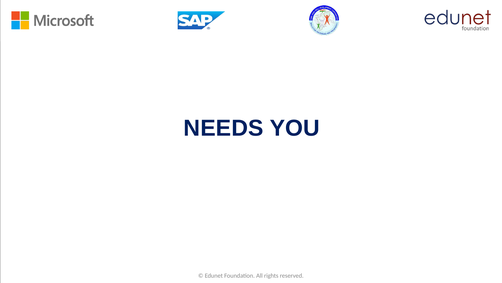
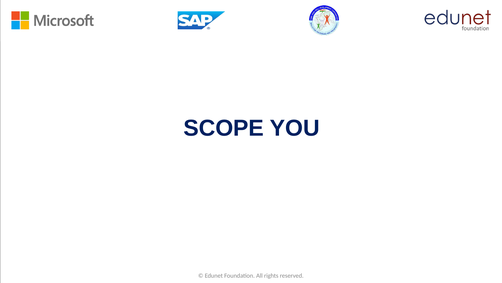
NEEDS: NEEDS -> SCOPE
